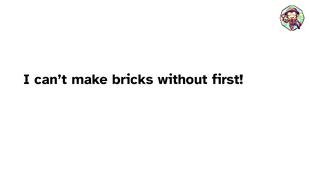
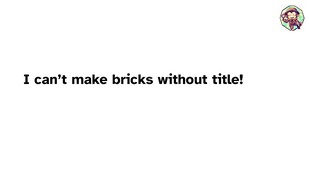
first: first -> title
